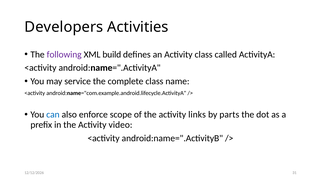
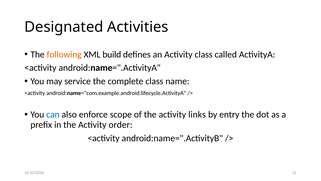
Developers: Developers -> Designated
following colour: purple -> orange
parts: parts -> entry
video: video -> order
